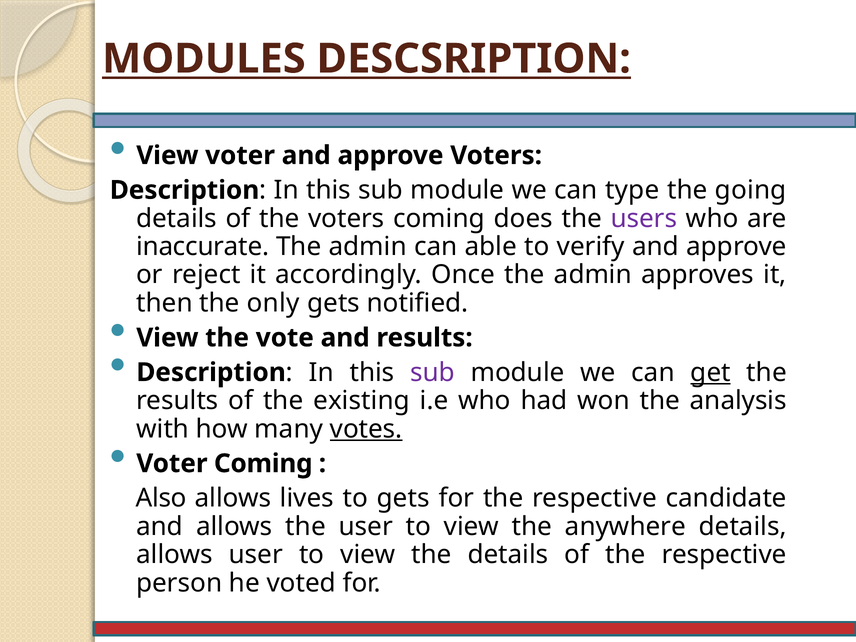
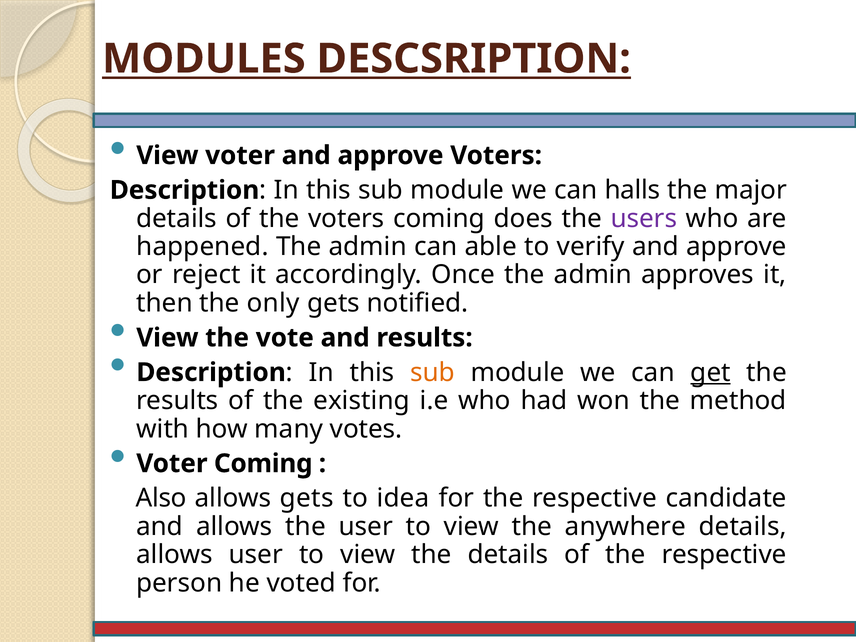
type: type -> halls
going: going -> major
inaccurate: inaccurate -> happened
sub at (432, 372) colour: purple -> orange
analysis: analysis -> method
votes underline: present -> none
allows lives: lives -> gets
to gets: gets -> idea
